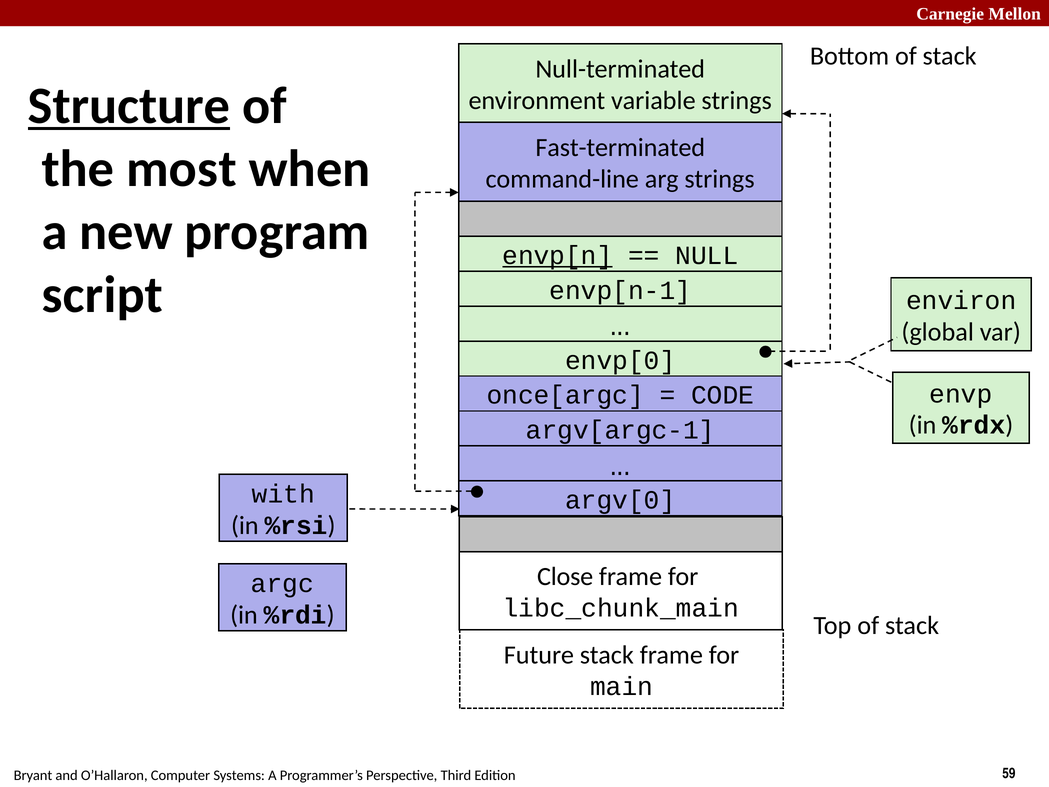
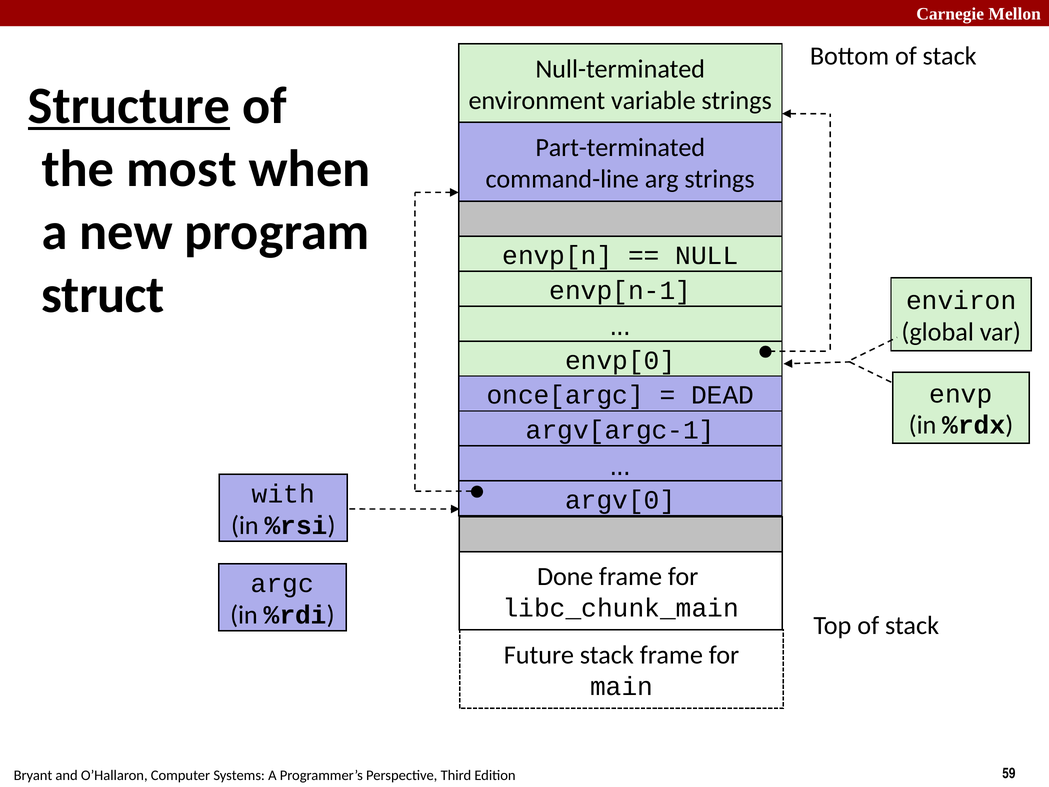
Fast-terminated: Fast-terminated -> Part-terminated
envp[n underline: present -> none
script: script -> struct
CODE: CODE -> DEAD
Close: Close -> Done
